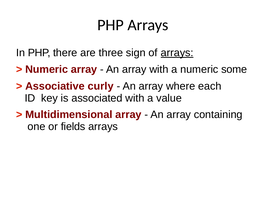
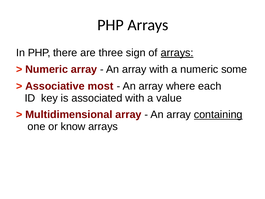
curly: curly -> most
containing underline: none -> present
fields: fields -> know
